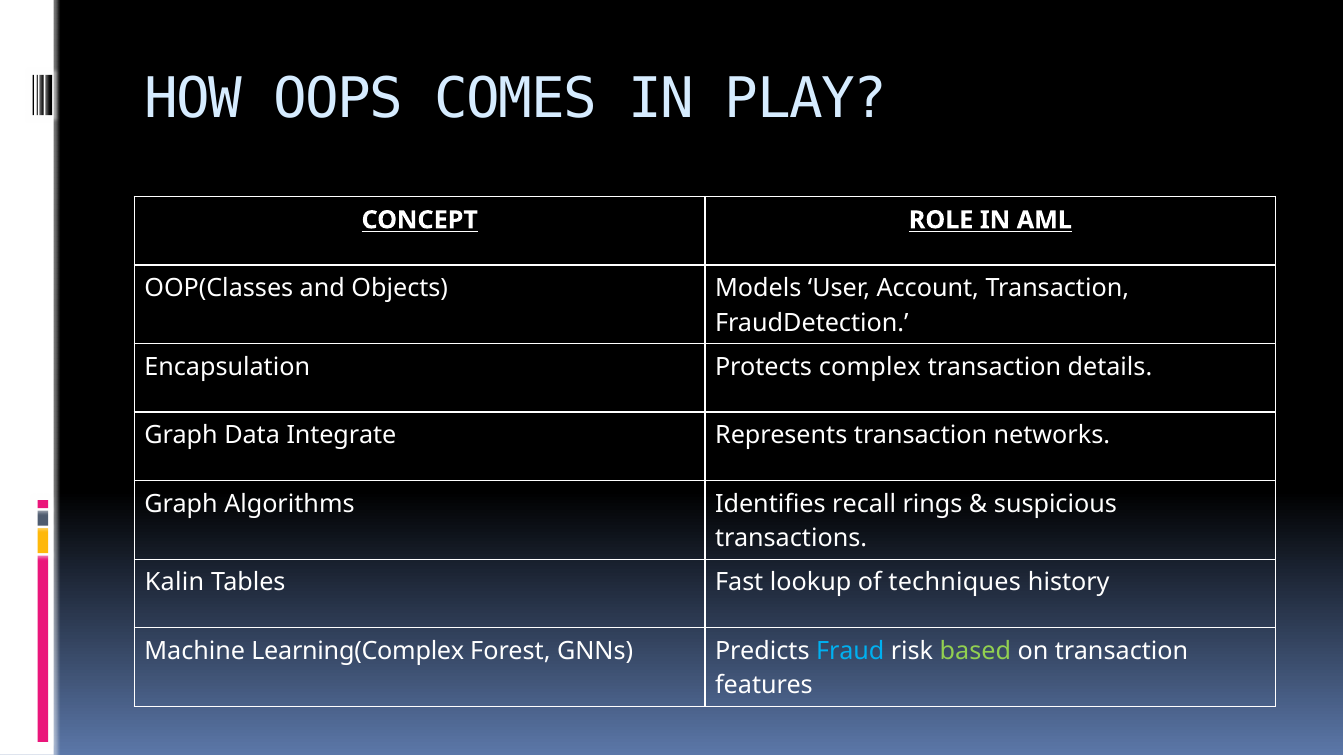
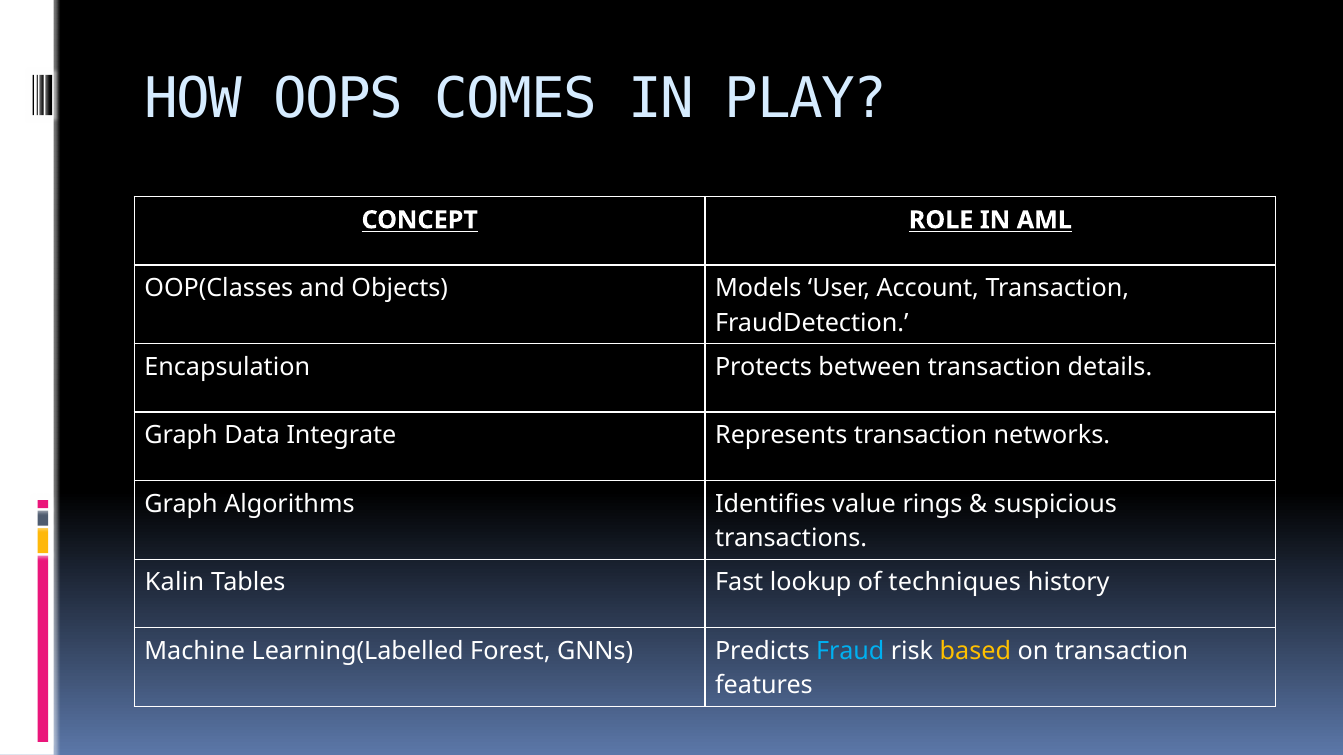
complex: complex -> between
recall: recall -> value
Learning(Complex: Learning(Complex -> Learning(Labelled
based colour: light green -> yellow
